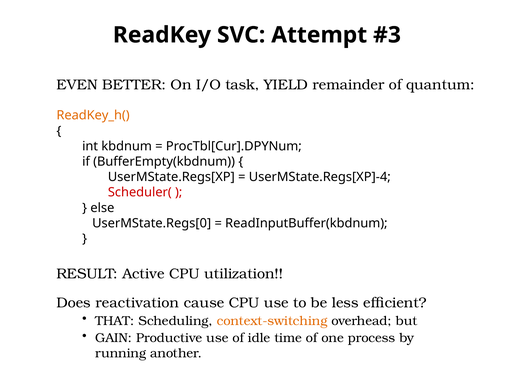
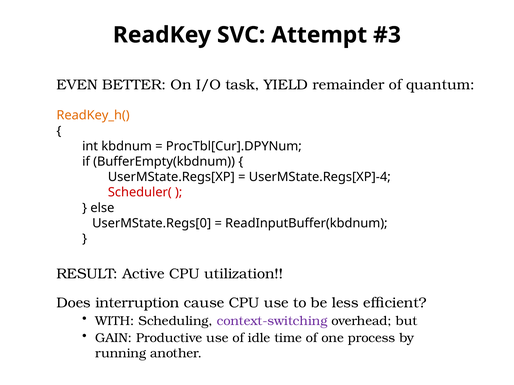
reactivation: reactivation -> interruption
THAT: THAT -> WITH
context-switching colour: orange -> purple
